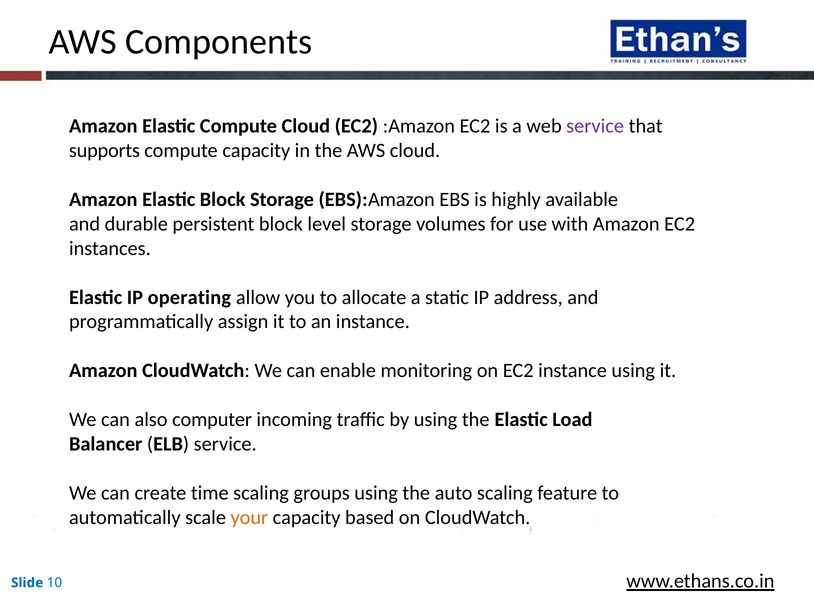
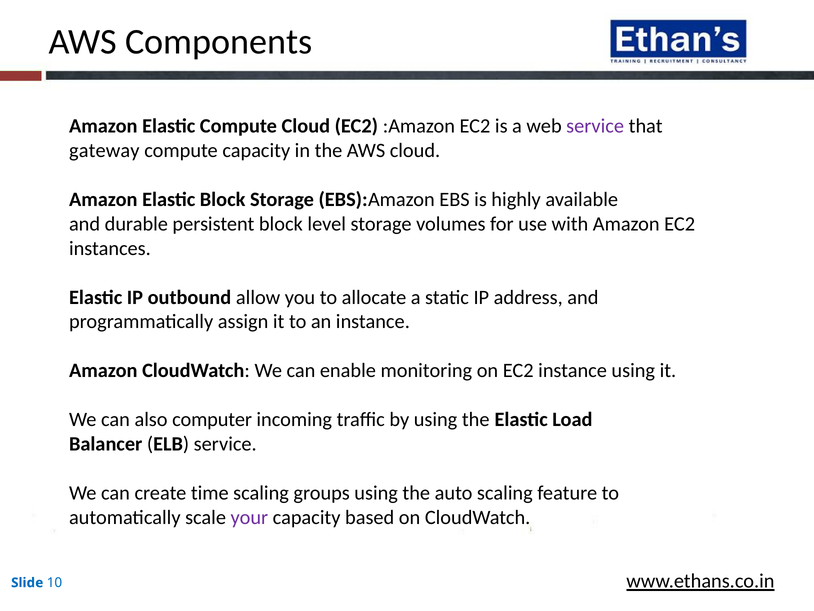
supports: supports -> gateway
operating: operating -> outbound
your colour: orange -> purple
